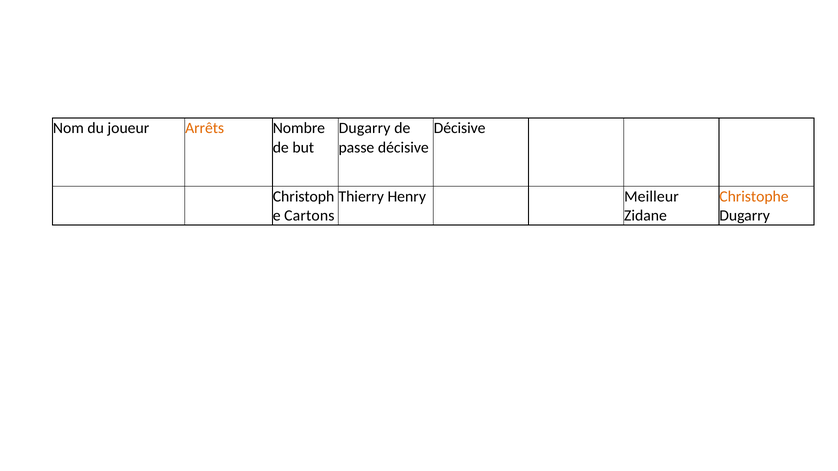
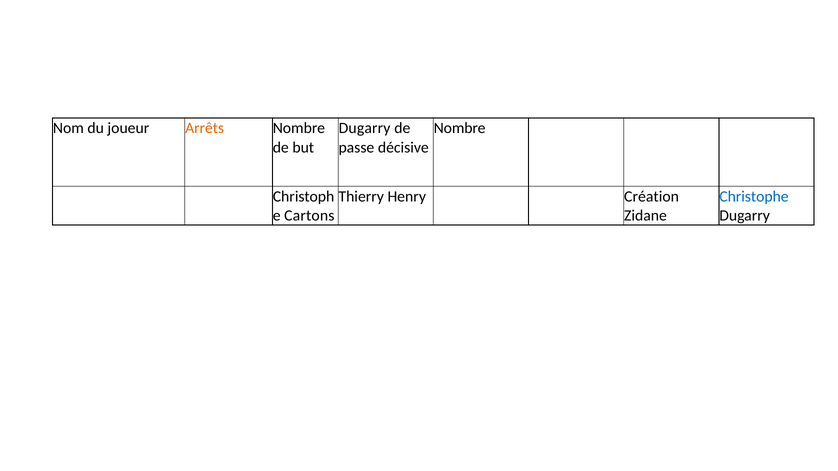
Décisive at (460, 128): Décisive -> Nombre
Meilleur: Meilleur -> Création
Christophe colour: orange -> blue
